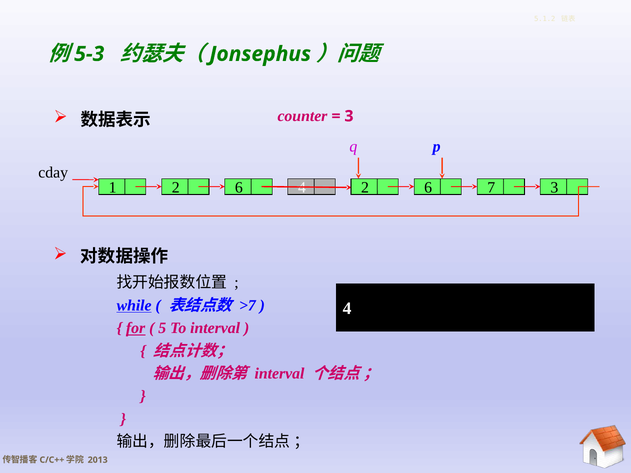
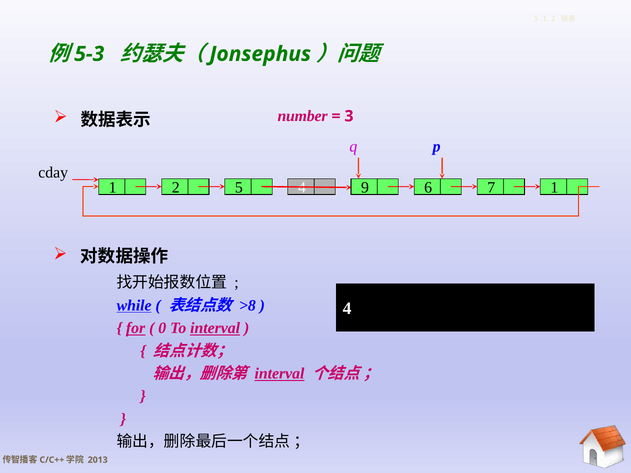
counter: counter -> number
1 2 6: 6 -> 5
4 2: 2 -> 9
7 3: 3 -> 1
>7: >7 -> >8
5 at (162, 328): 5 -> 0
interval at (215, 328) underline: none -> present
interval at (280, 374) underline: none -> present
